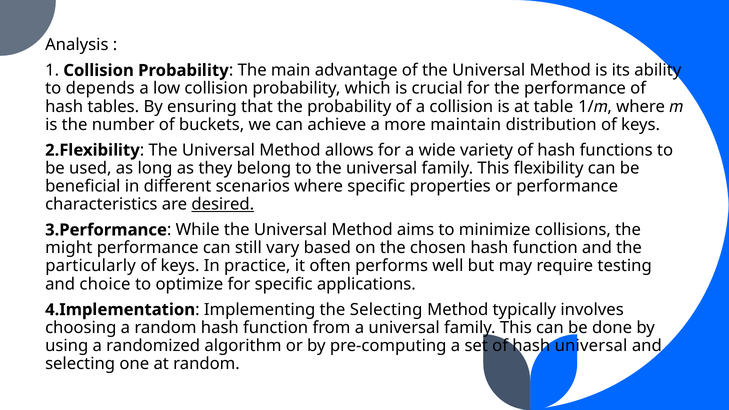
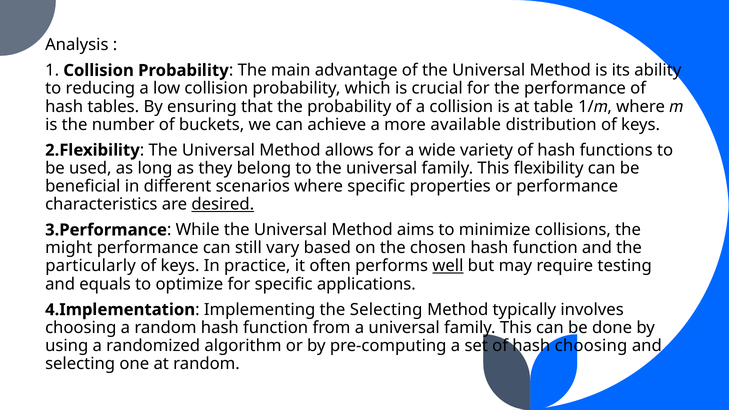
depends: depends -> reducing
maintain: maintain -> available
well underline: none -> present
choice: choice -> equals
hash universal: universal -> choosing
